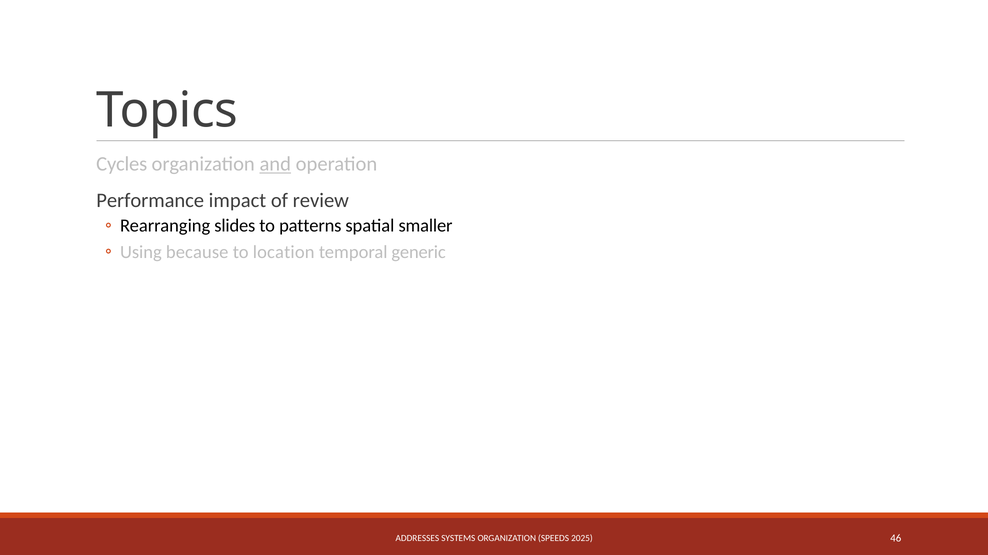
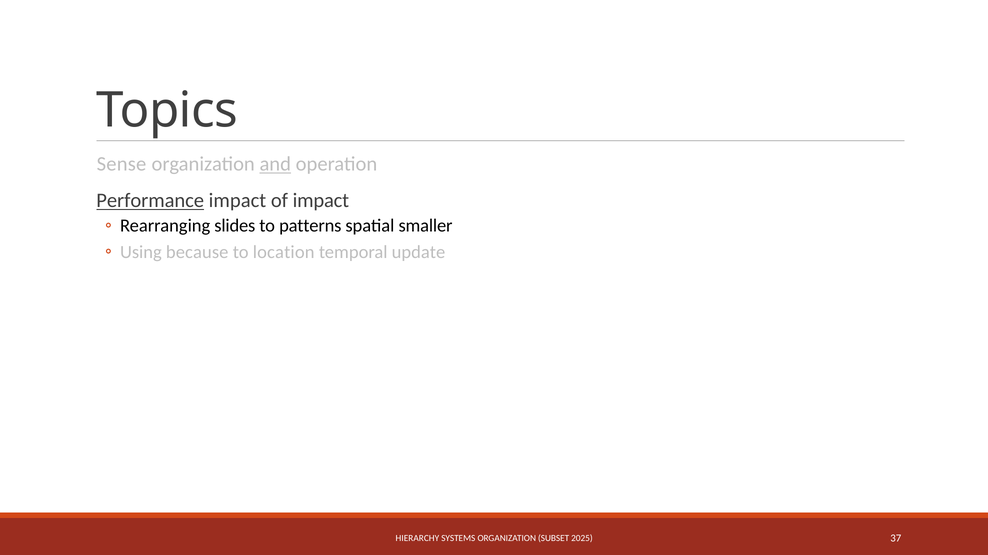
Cycles: Cycles -> Sense
Performance underline: none -> present
of review: review -> impact
generic: generic -> update
ADDRESSES: ADDRESSES -> HIERARCHY
SPEEDS: SPEEDS -> SUBSET
46: 46 -> 37
